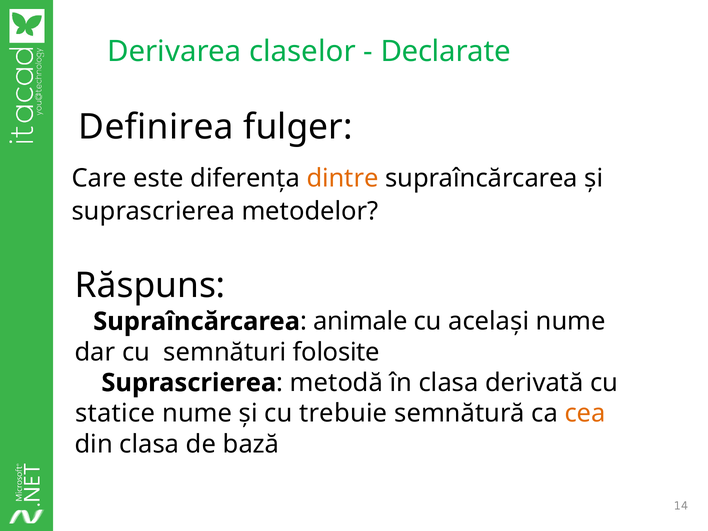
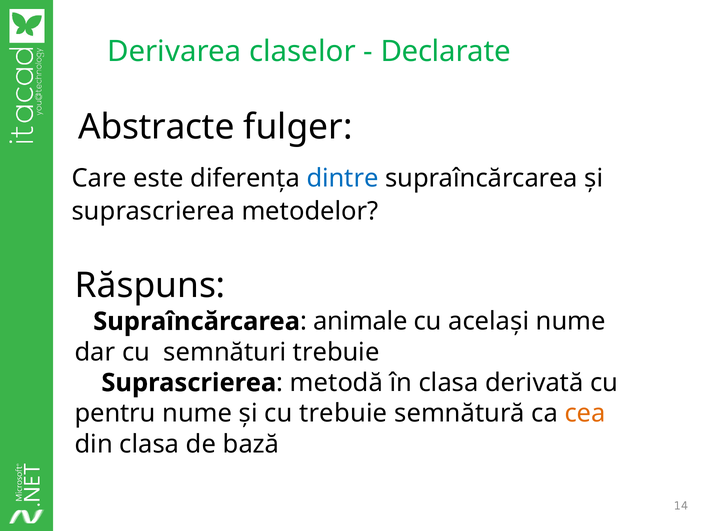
Definirea: Definirea -> Abstracte
dintre colour: orange -> blue
semnături folosite: folosite -> trebuie
statice: statice -> pentru
